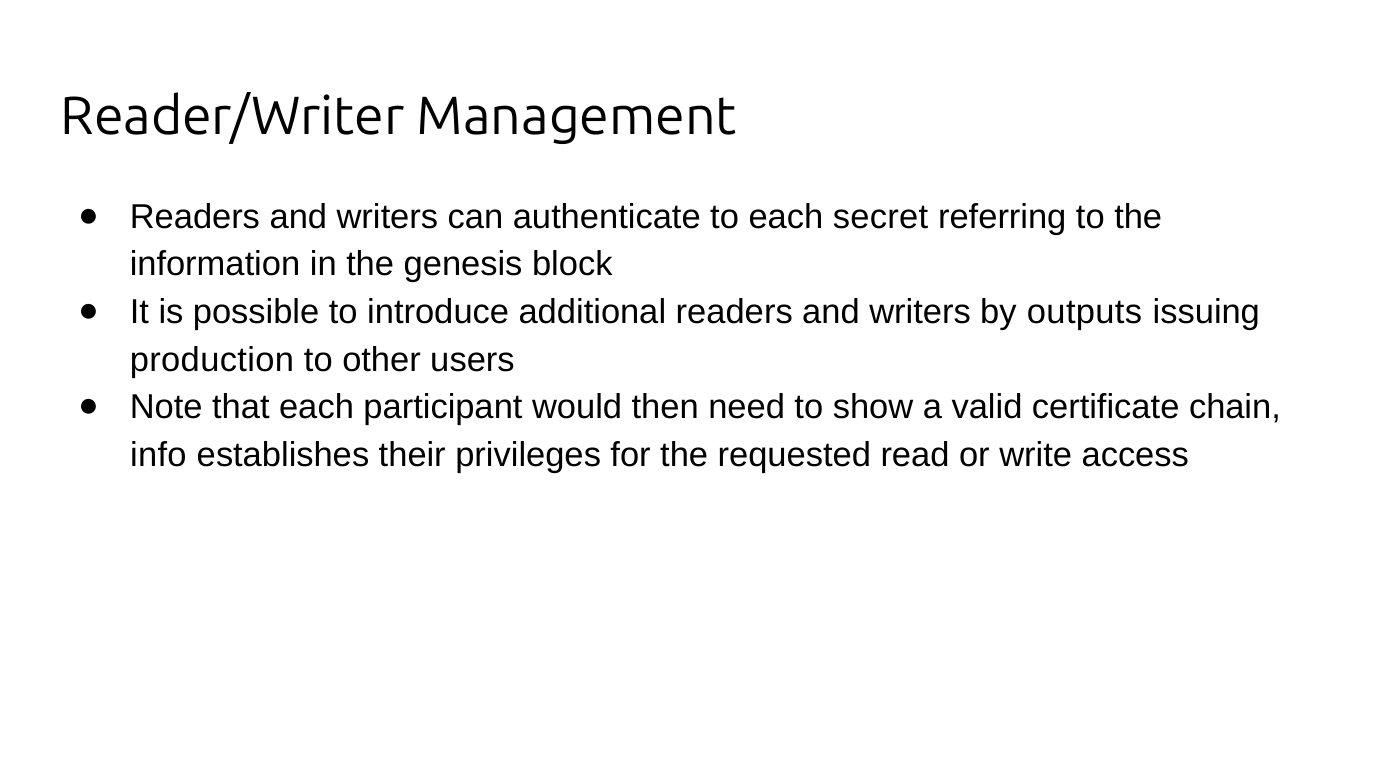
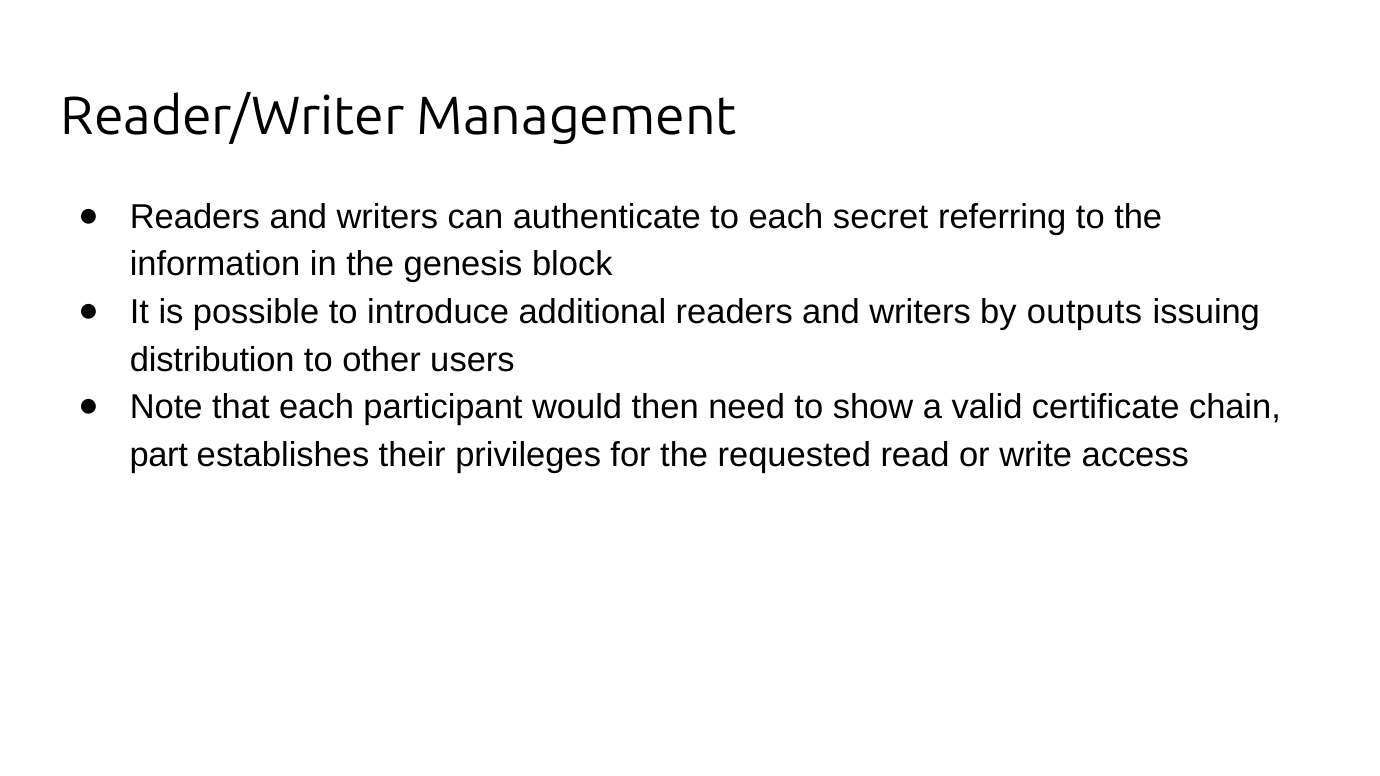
production: production -> distribution
info: info -> part
